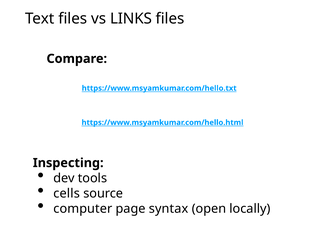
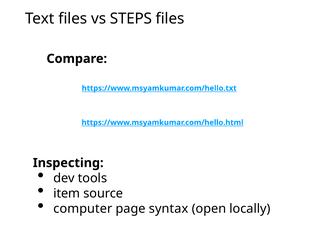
LINKS: LINKS -> STEPS
cells: cells -> item
